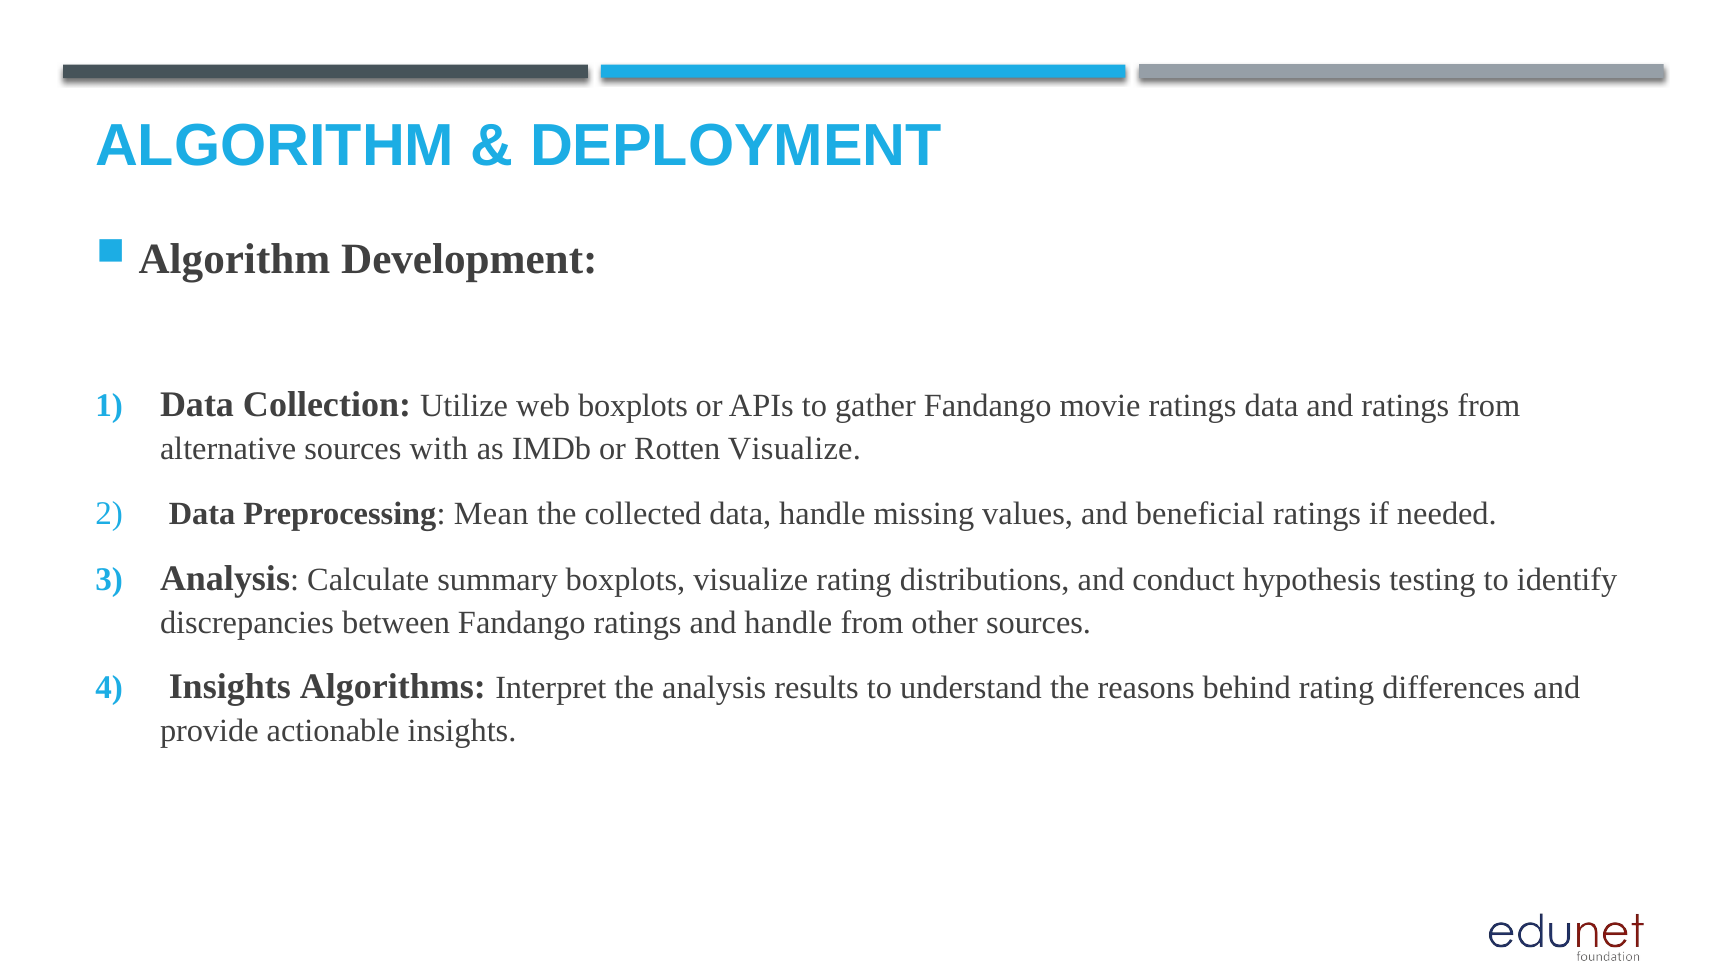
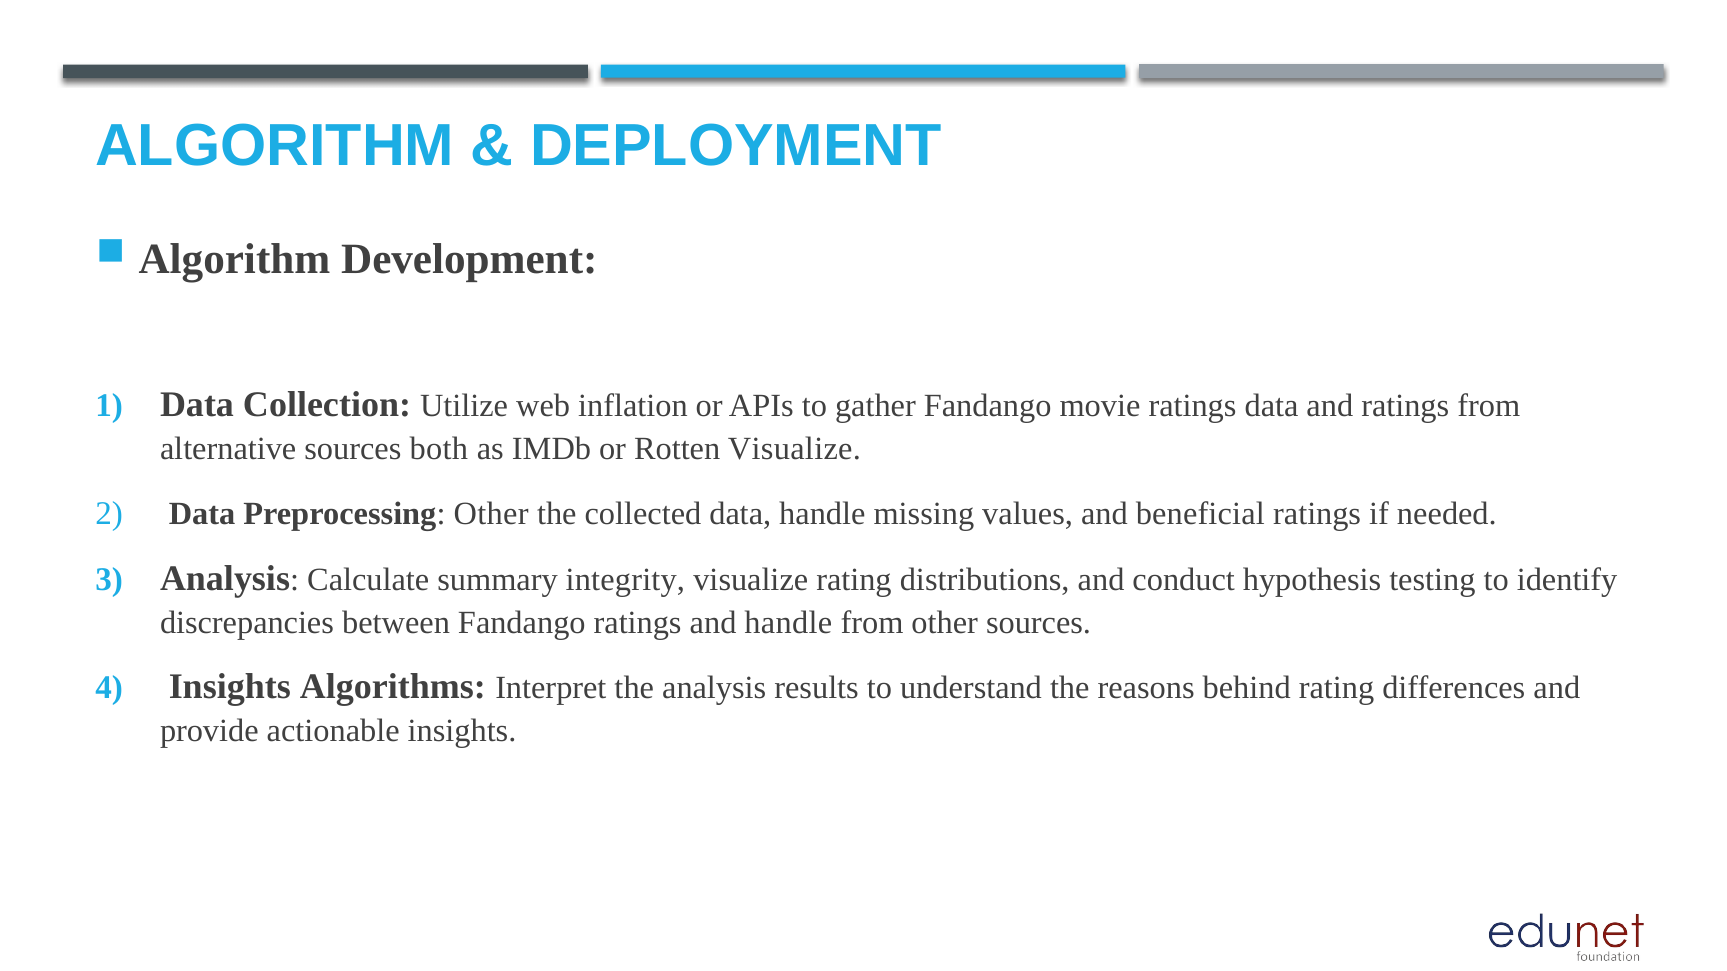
web boxplots: boxplots -> inflation
with: with -> both
Preprocessing Mean: Mean -> Other
summary boxplots: boxplots -> integrity
